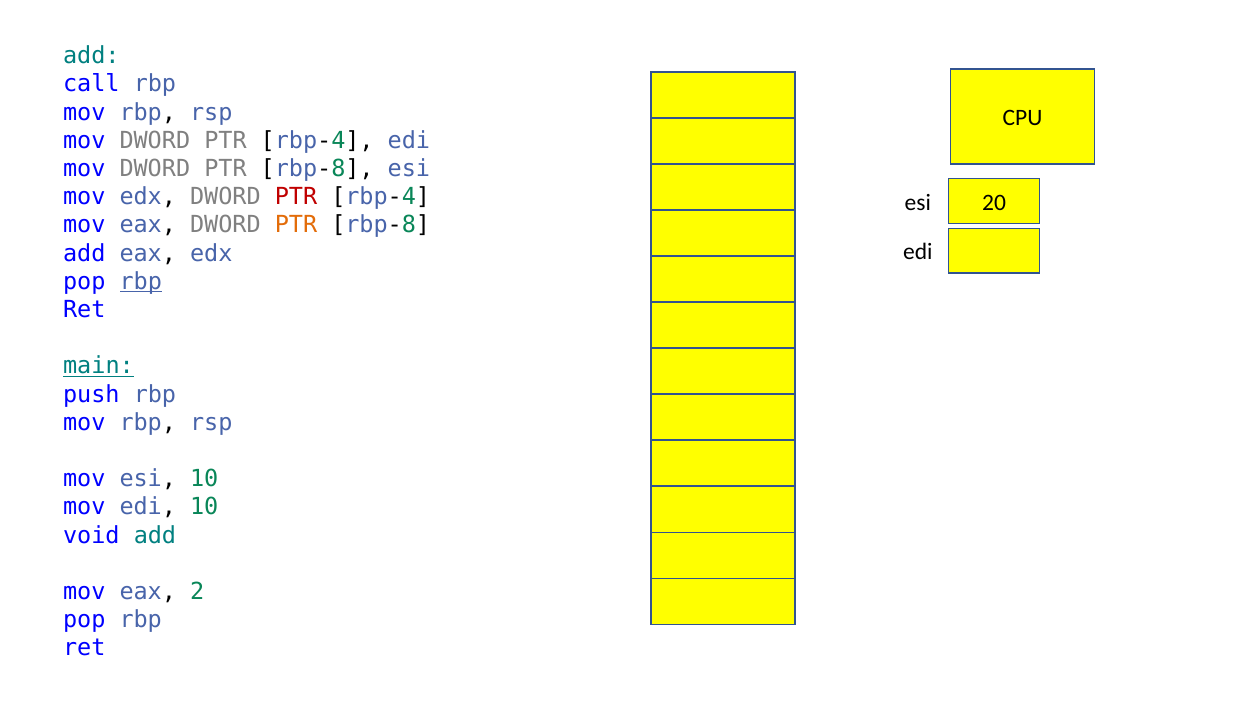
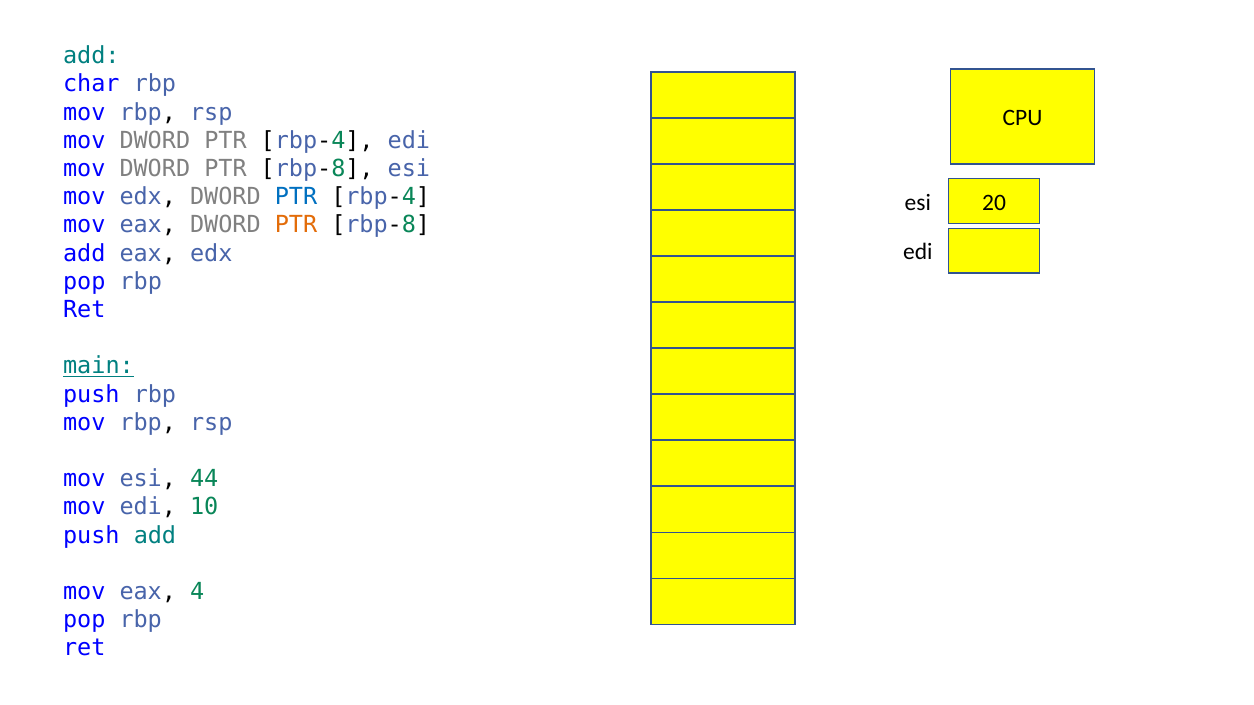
call: call -> char
PTR at (296, 197) colour: red -> blue
rbp at (141, 282) underline: present -> none
esi 10: 10 -> 44
void at (91, 536): void -> push
2: 2 -> 4
